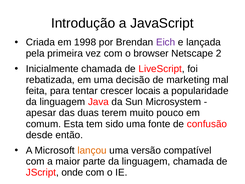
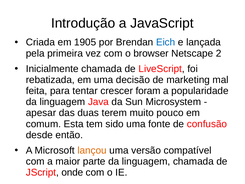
1998: 1998 -> 1905
Eich colour: purple -> blue
locais: locais -> foram
